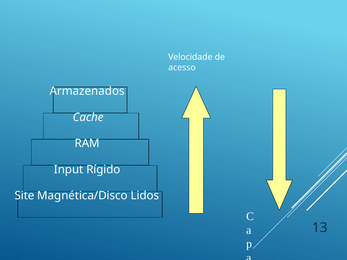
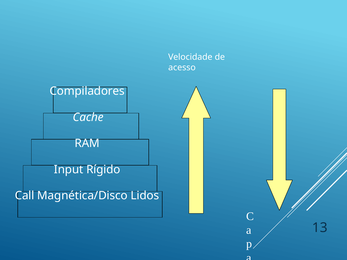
Armazenados: Armazenados -> Compiladores
Site: Site -> Call
